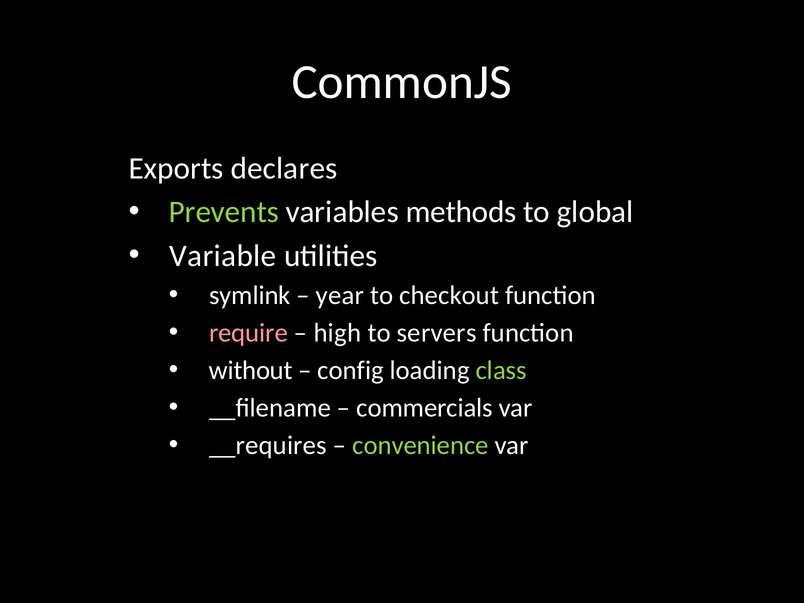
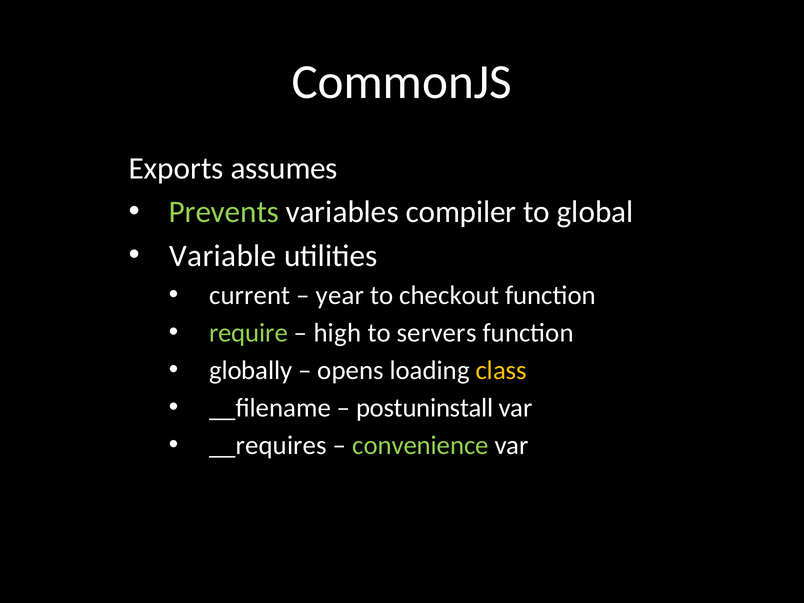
declares: declares -> assumes
methods: methods -> compiler
symlink: symlink -> current
require colour: pink -> light green
without: without -> globally
config: config -> opens
class colour: light green -> yellow
commercials: commercials -> postuninstall
